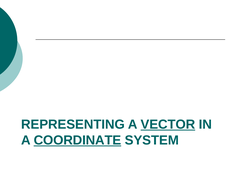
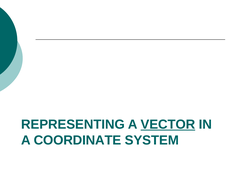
COORDINATE underline: present -> none
